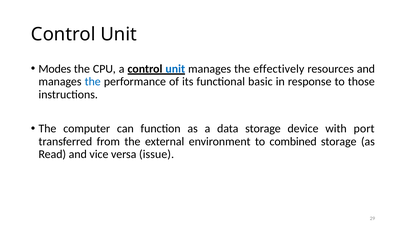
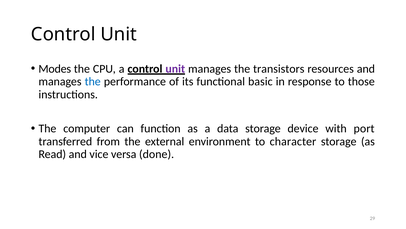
unit at (175, 69) colour: blue -> purple
effectively: effectively -> transistors
combined: combined -> character
issue: issue -> done
